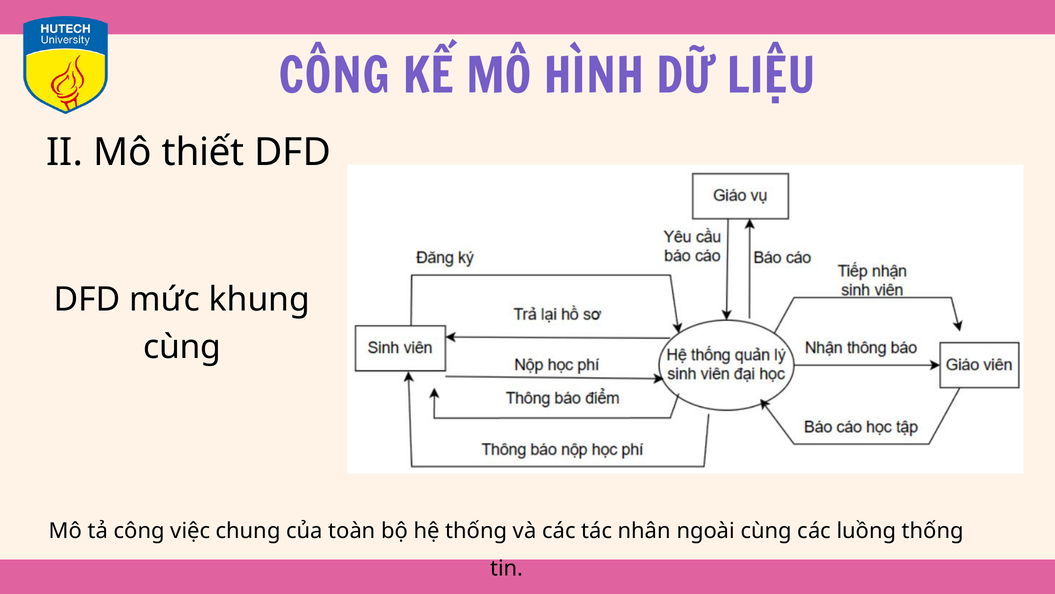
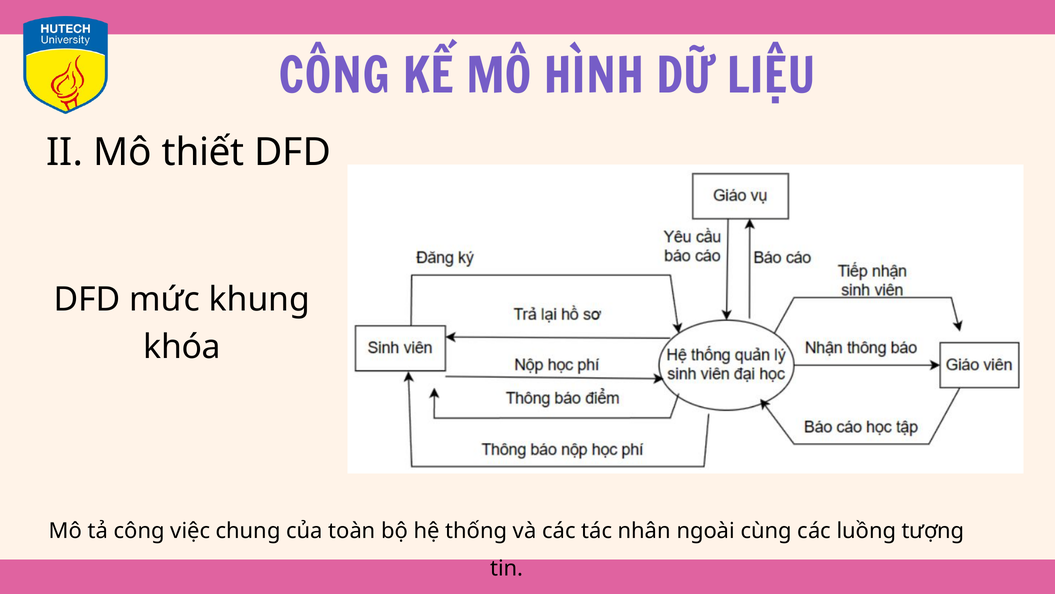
cùng at (182, 347): cùng -> khóa
luồng thống: thống -> tượng
